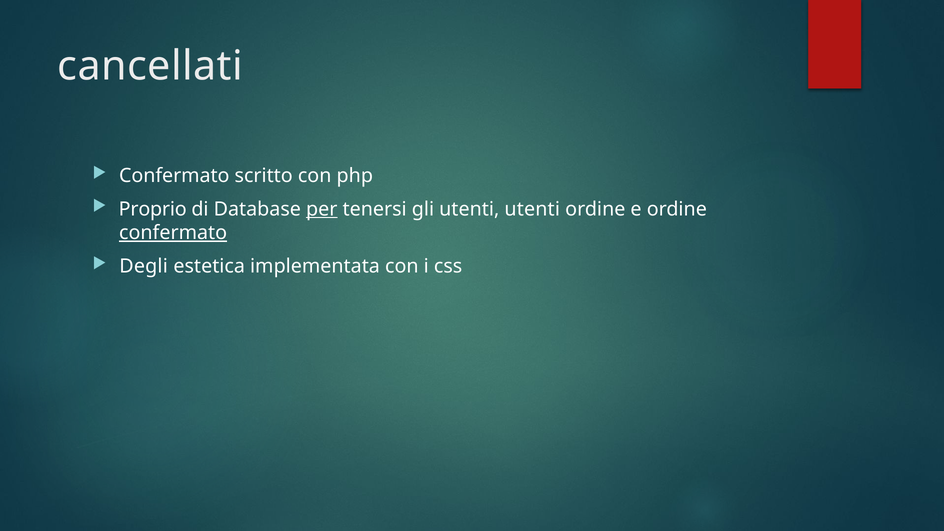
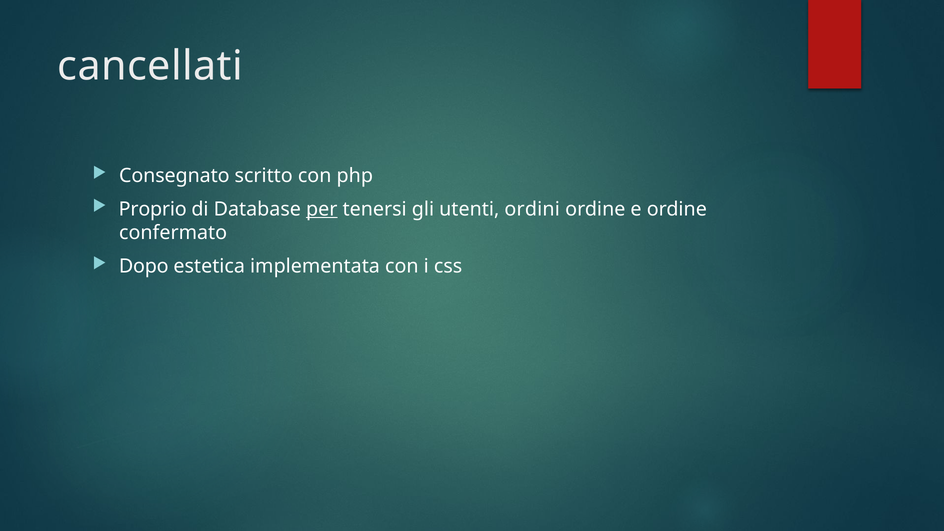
Confermato at (174, 176): Confermato -> Consegnato
utenti utenti: utenti -> ordini
confermato at (173, 233) underline: present -> none
Degli: Degli -> Dopo
